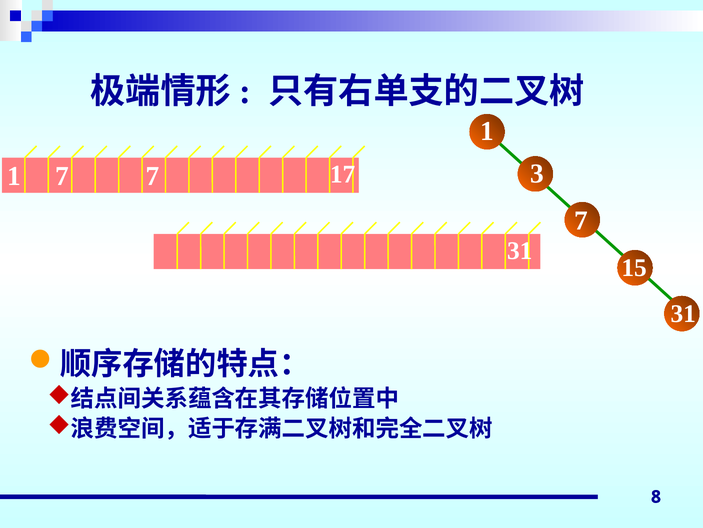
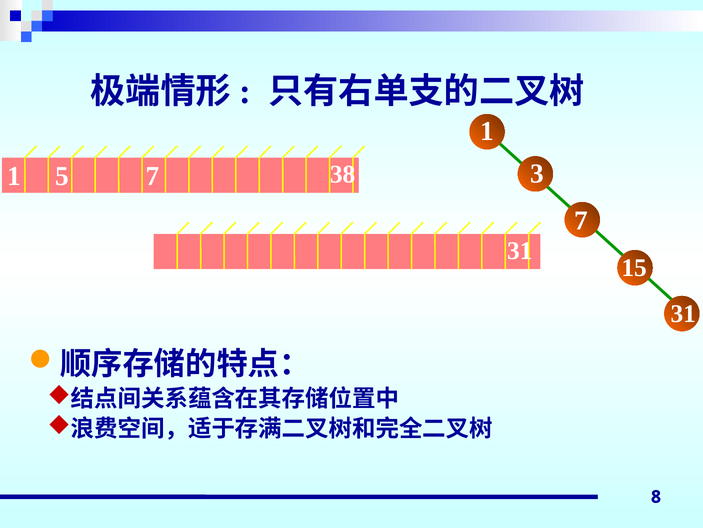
1 7: 7 -> 5
17: 17 -> 38
